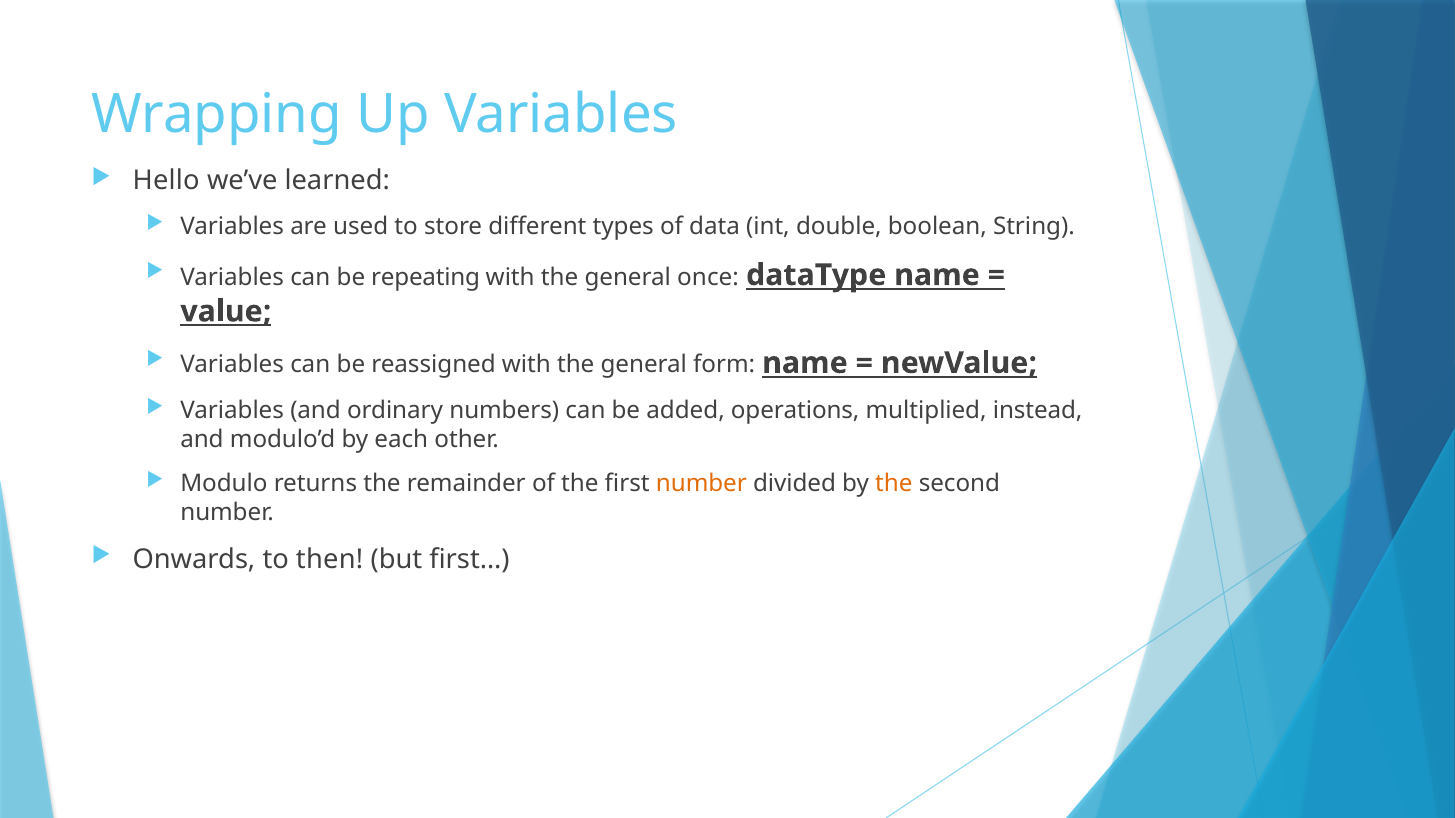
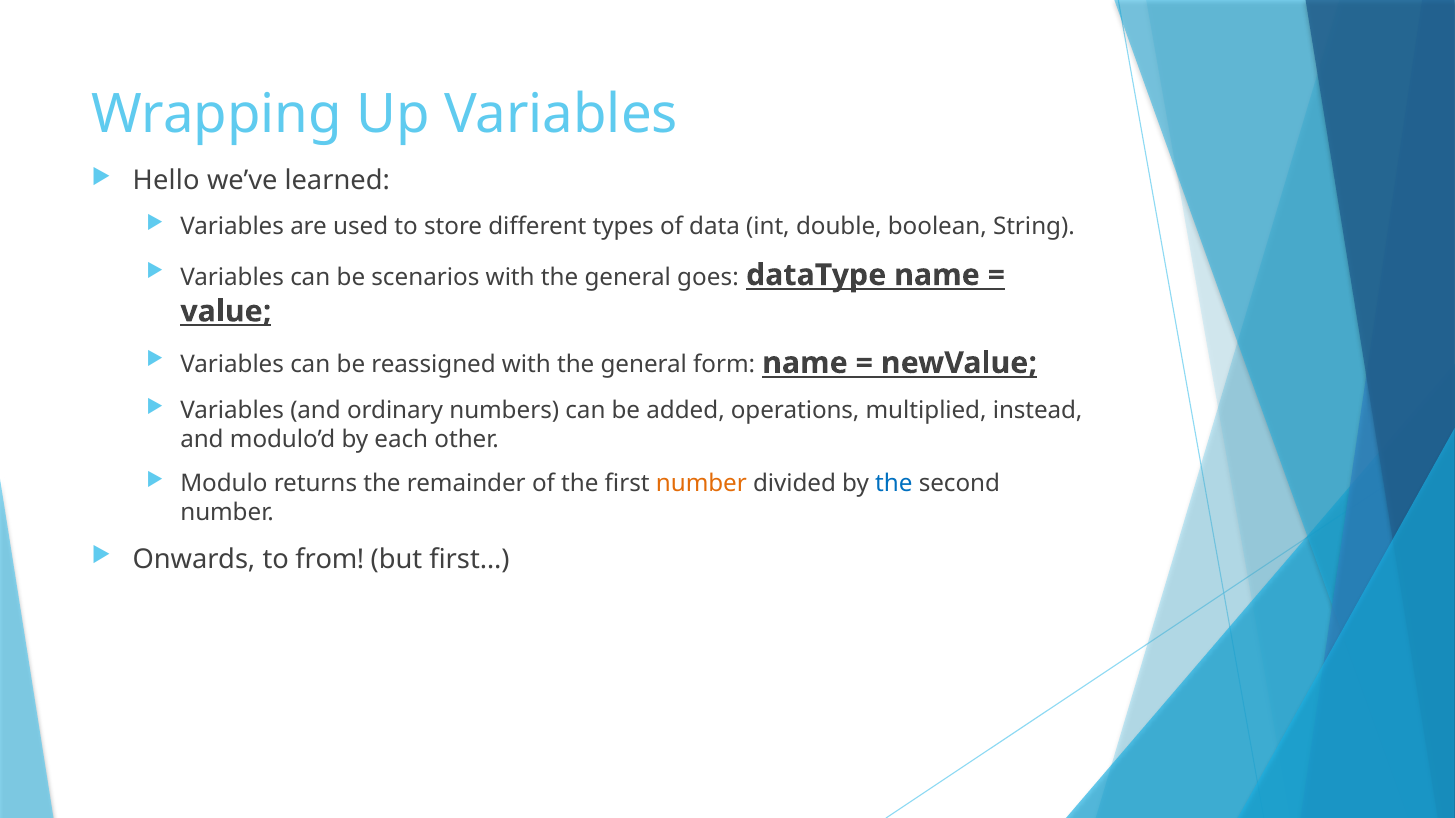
repeating: repeating -> scenarios
once: once -> goes
the at (894, 484) colour: orange -> blue
then: then -> from
